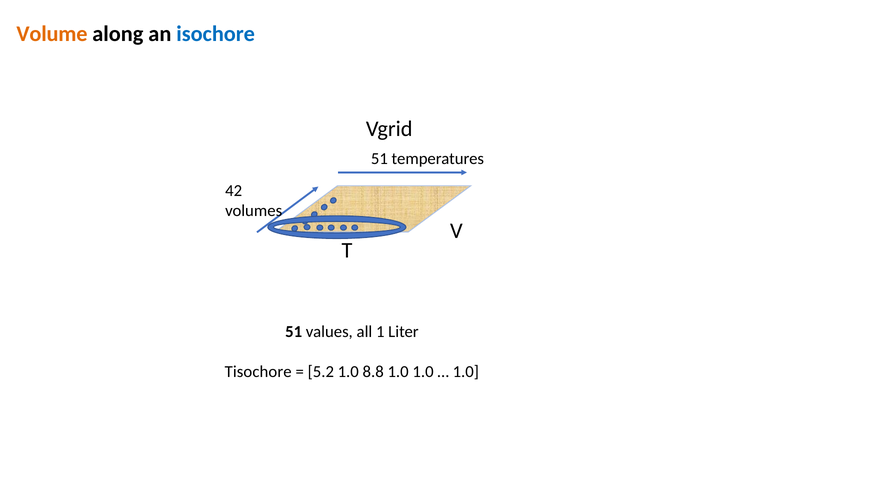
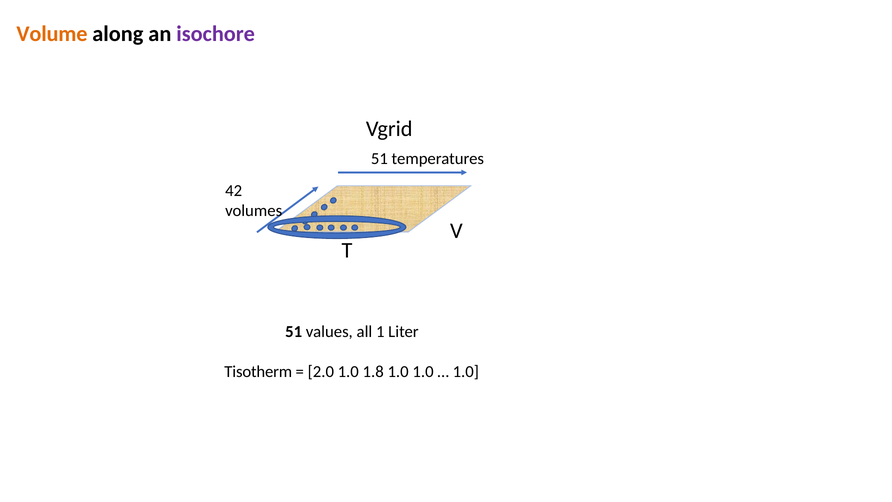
isochore colour: blue -> purple
Tisochore: Tisochore -> Tisotherm
5.2: 5.2 -> 2.0
8.8: 8.8 -> 1.8
